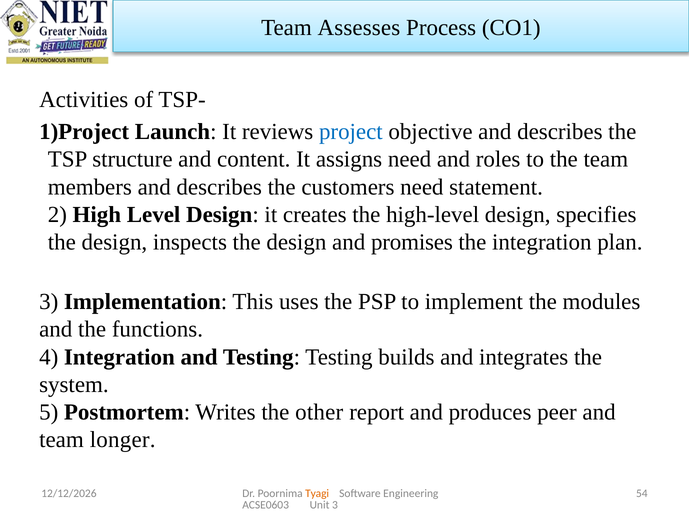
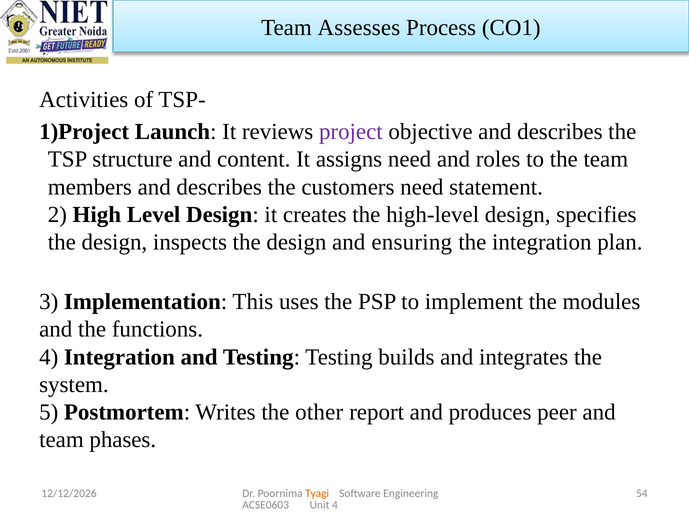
project colour: blue -> purple
promises: promises -> ensuring
longer: longer -> phases
Unit 3: 3 -> 4
